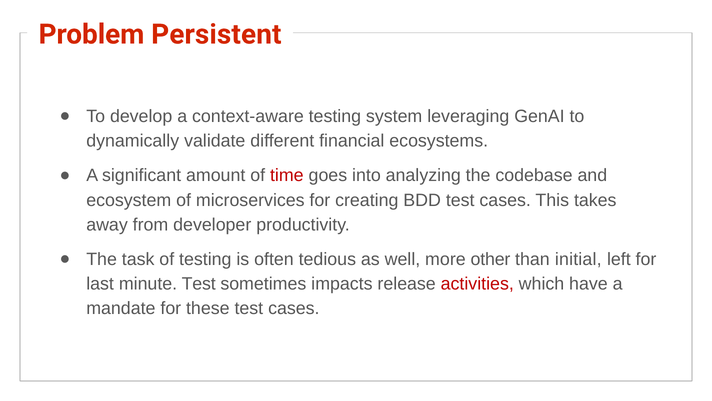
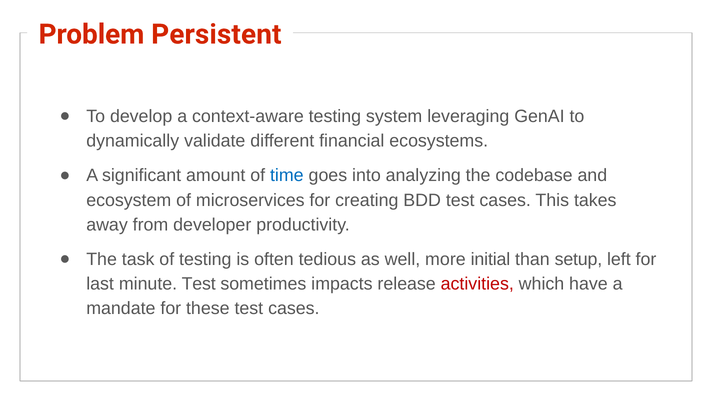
time colour: red -> blue
other: other -> initial
initial: initial -> setup
